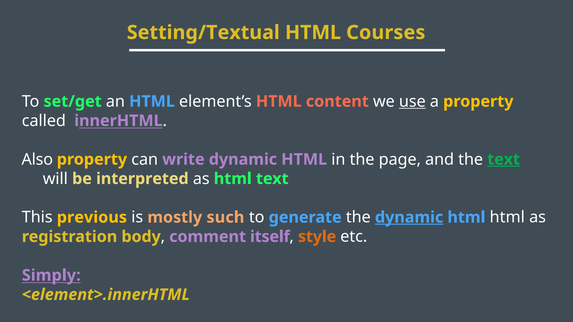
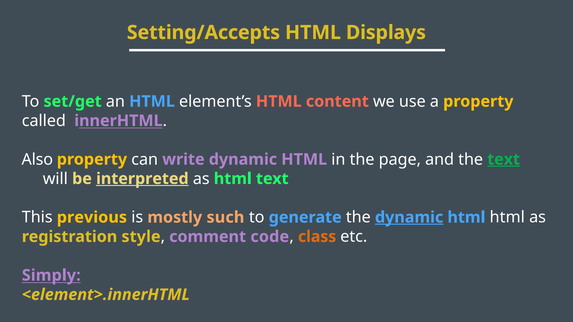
Setting/Textual: Setting/Textual -> Setting/Accepts
Courses: Courses -> Displays
use underline: present -> none
interpreted underline: none -> present
style: style -> class
body: body -> style
itself: itself -> code
